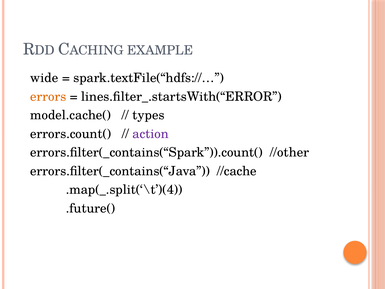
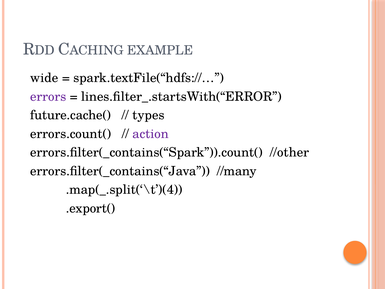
errors colour: orange -> purple
model.cache(: model.cache( -> future.cache(
//cache: //cache -> //many
.future(: .future( -> .export(
